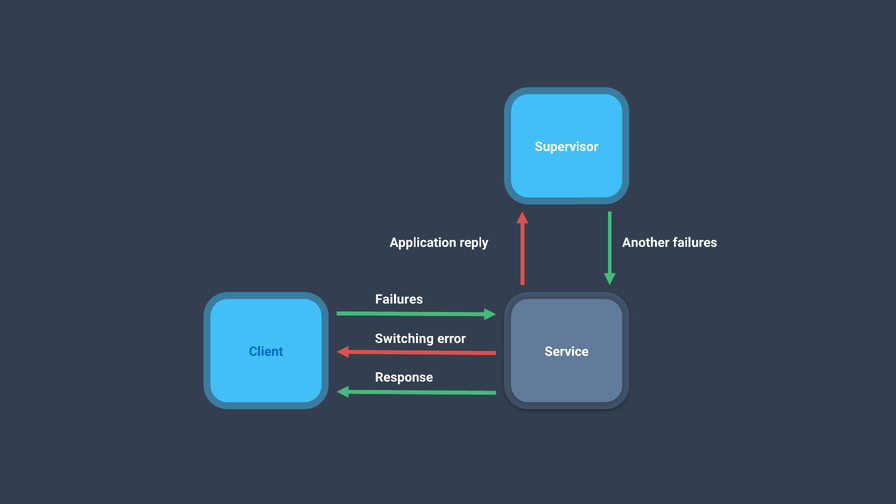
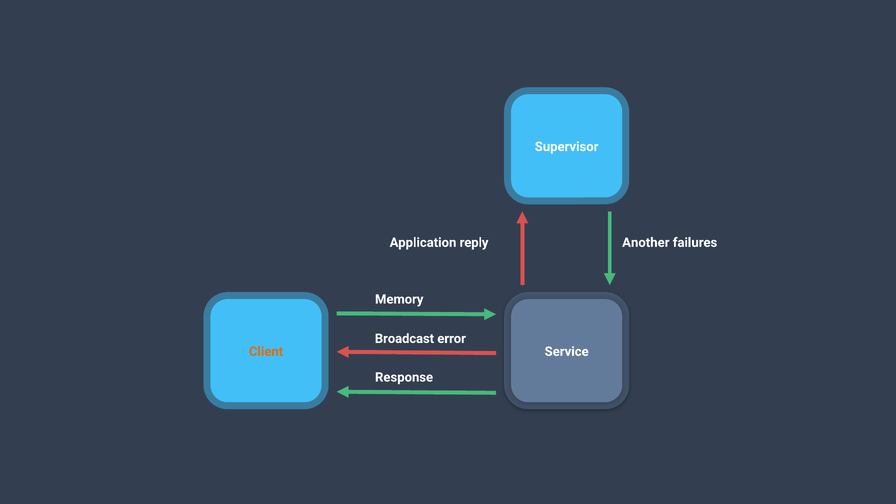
Failures at (399, 299): Failures -> Memory
Switching: Switching -> Broadcast
Client colour: blue -> orange
